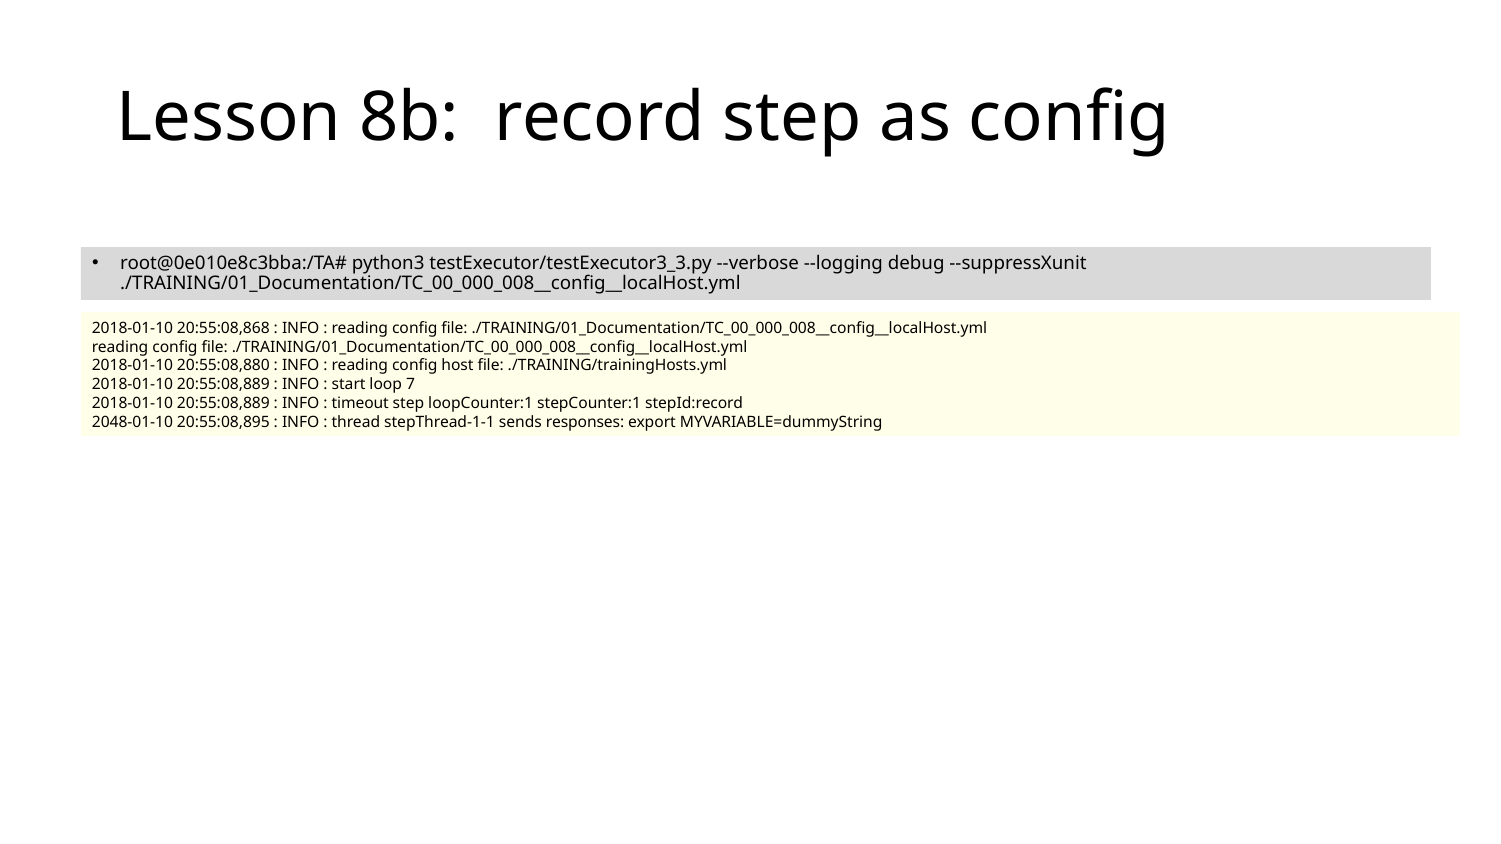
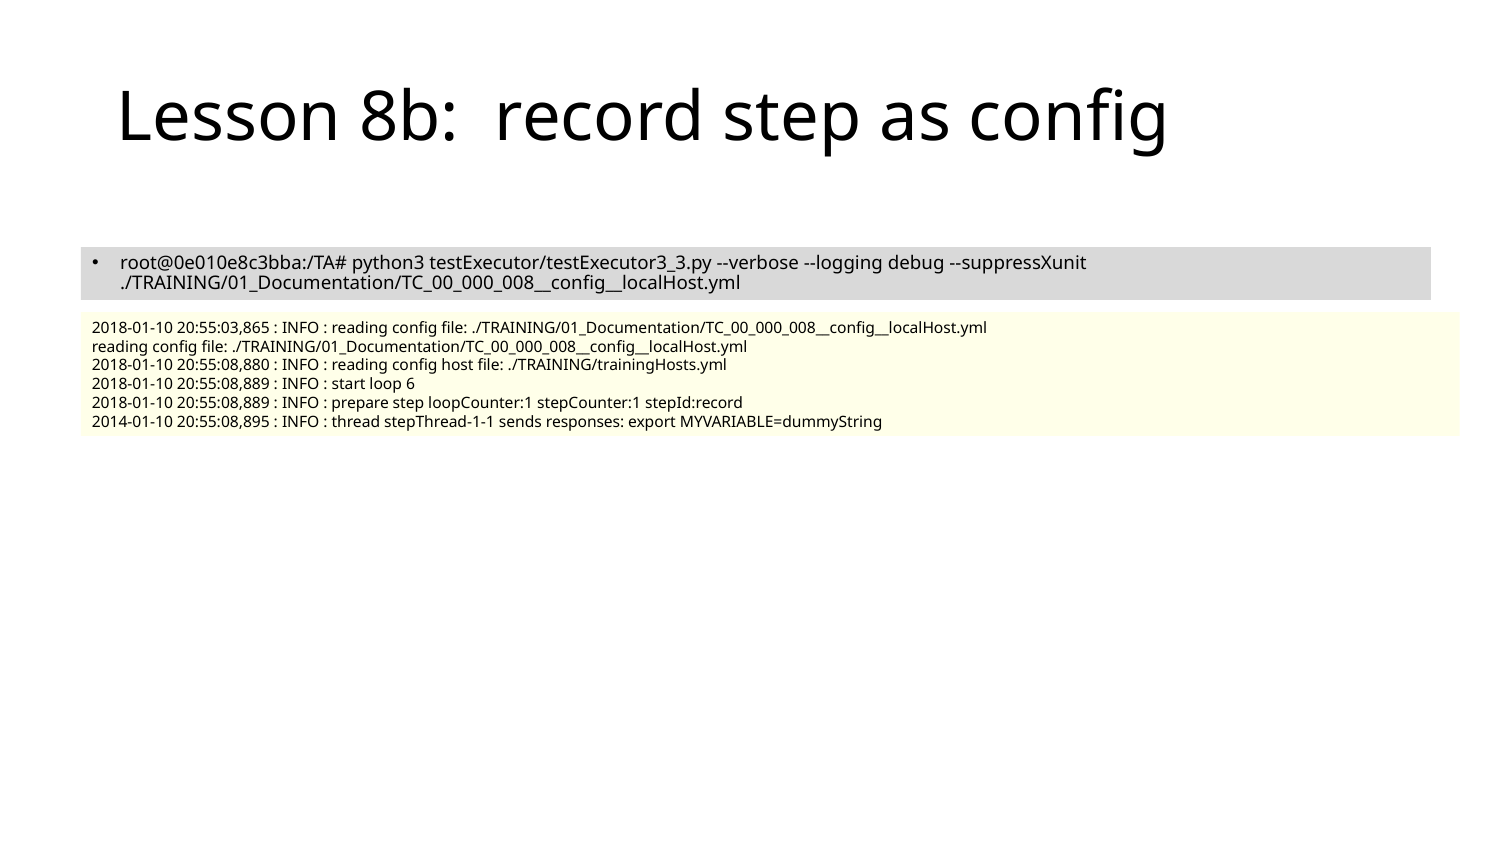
20:55:08,868: 20:55:08,868 -> 20:55:03,865
7: 7 -> 6
timeout: timeout -> prepare
2048-01-10: 2048-01-10 -> 2014-01-10
